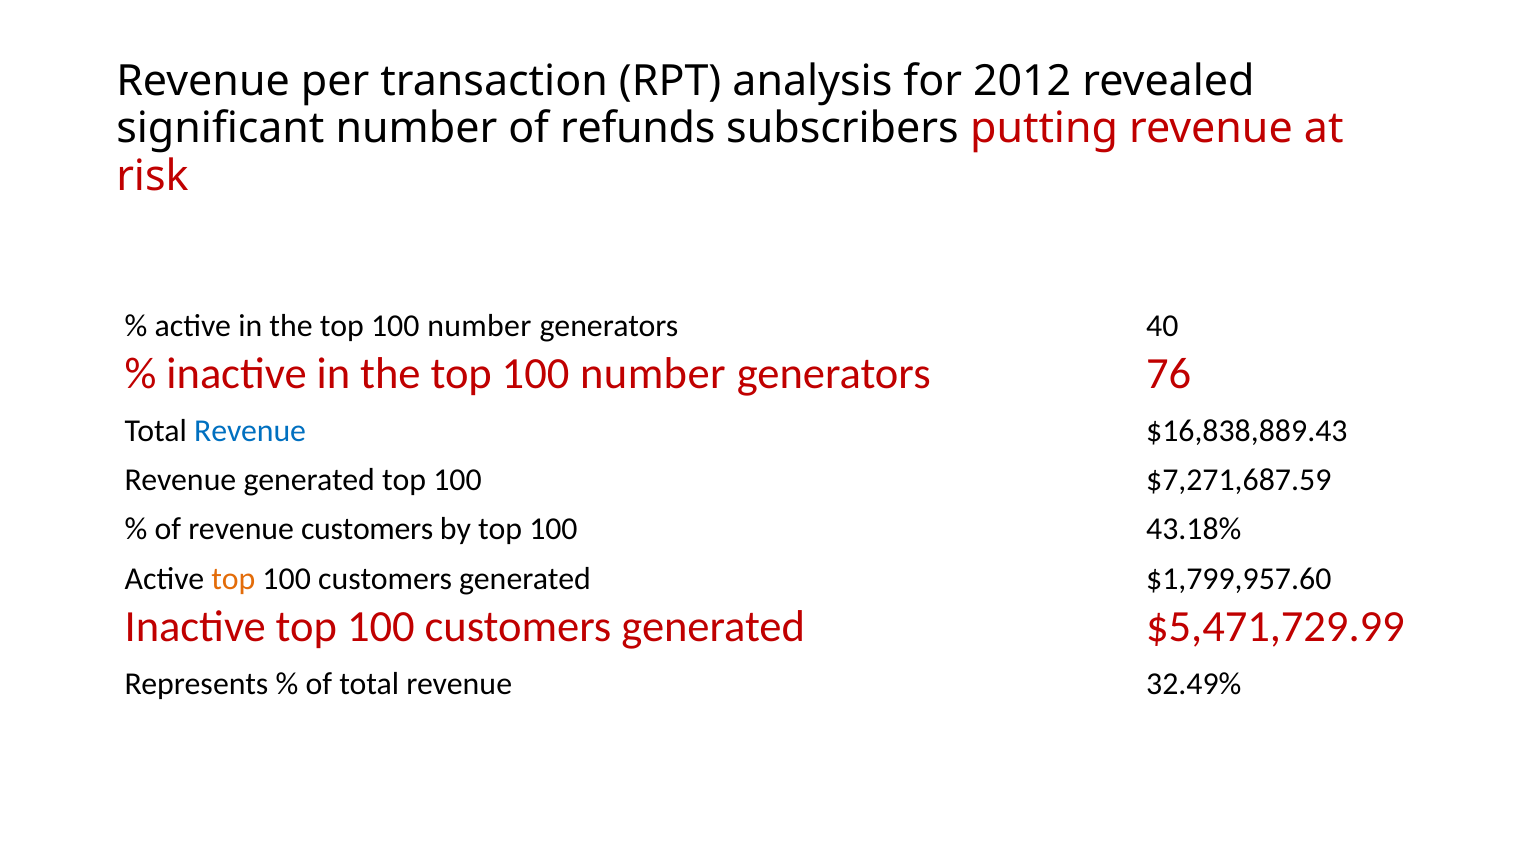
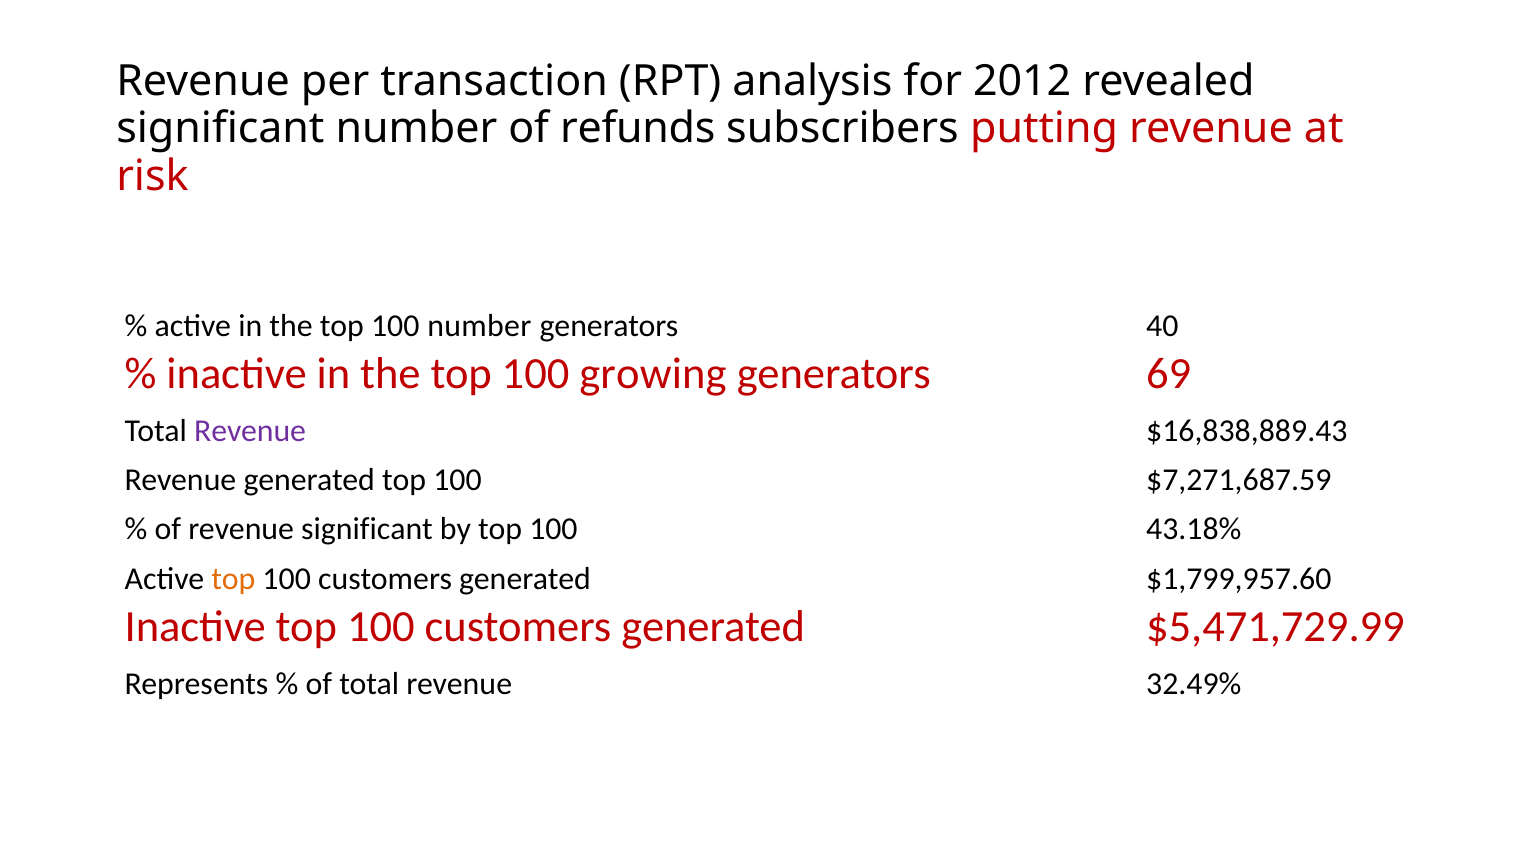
number at (653, 374): number -> growing
76: 76 -> 69
Revenue at (250, 431) colour: blue -> purple
revenue customers: customers -> significant
